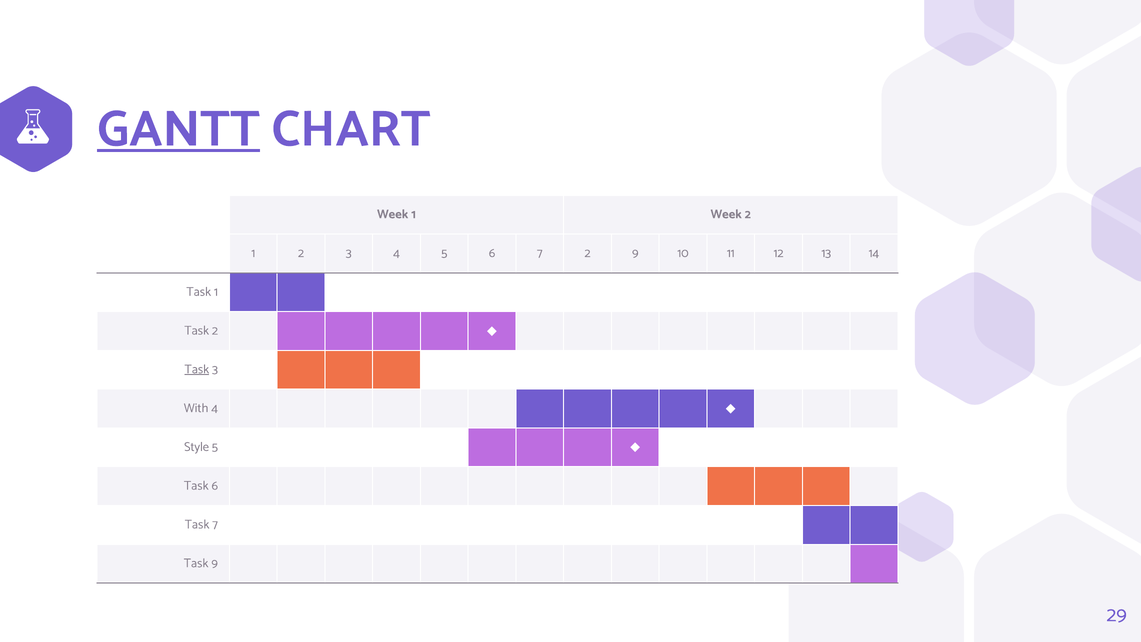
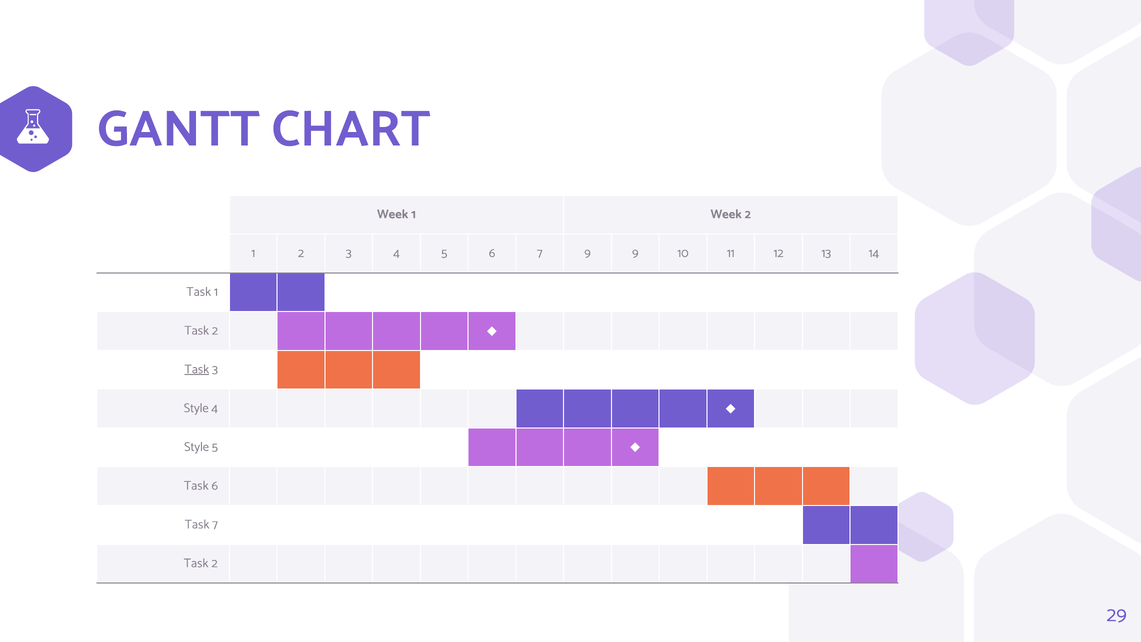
GANTT underline: present -> none
7 2: 2 -> 9
With at (196, 408): With -> Style
9 at (215, 563): 9 -> 2
